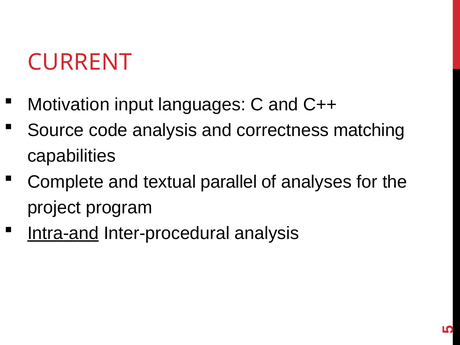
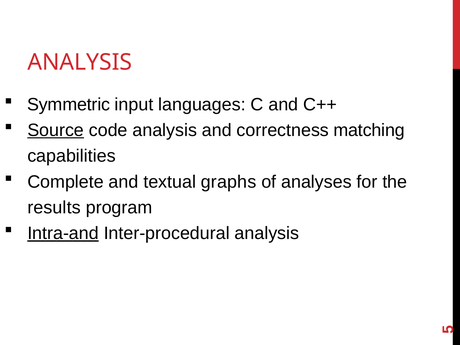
CURRENT at (80, 62): CURRENT -> ANALYSIS
Motivation: Motivation -> Symmetric
Source underline: none -> present
parallel: parallel -> graphs
project: project -> results
